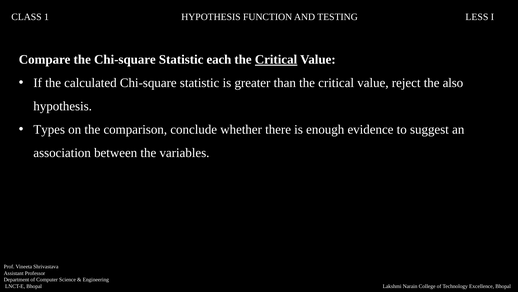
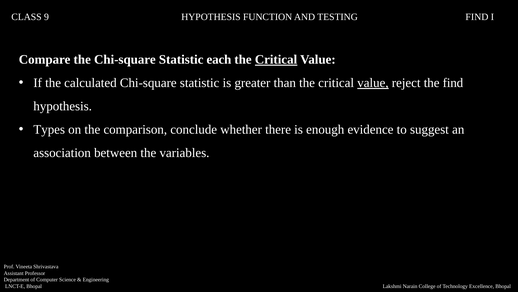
1: 1 -> 9
TESTING LESS: LESS -> FIND
value at (373, 83) underline: none -> present
the also: also -> find
